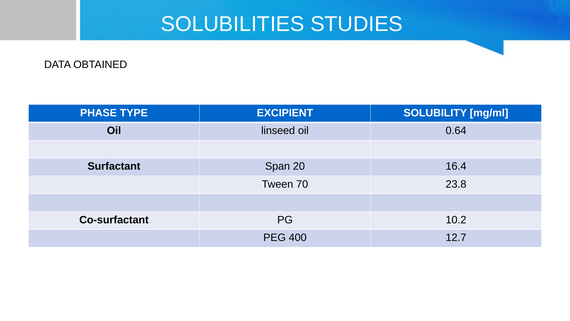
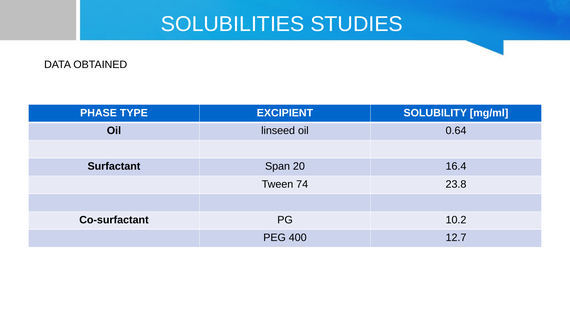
70: 70 -> 74
